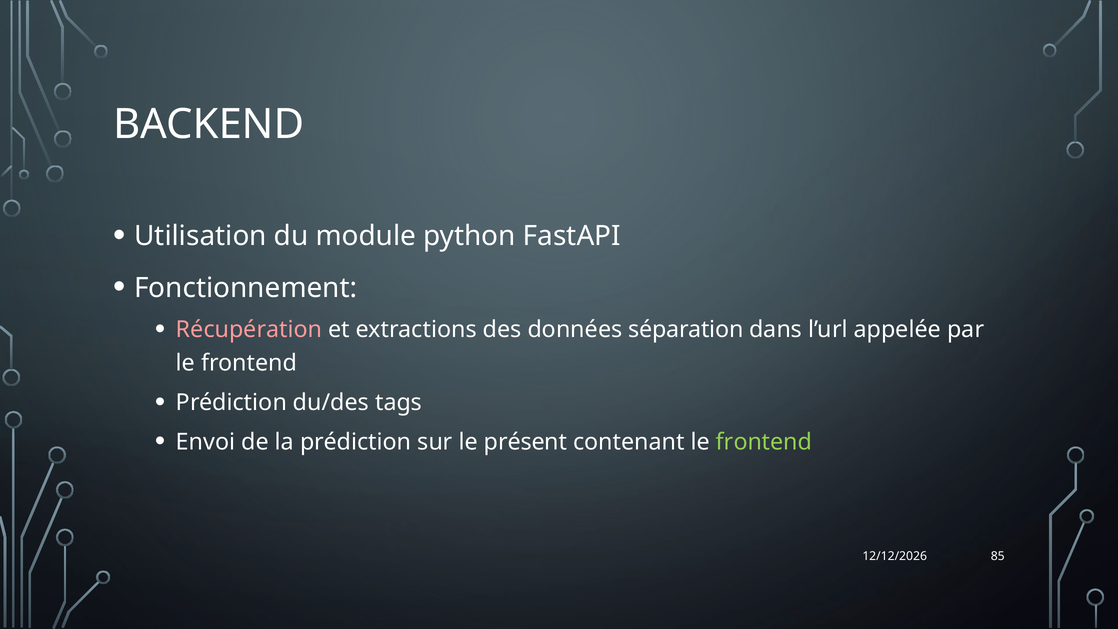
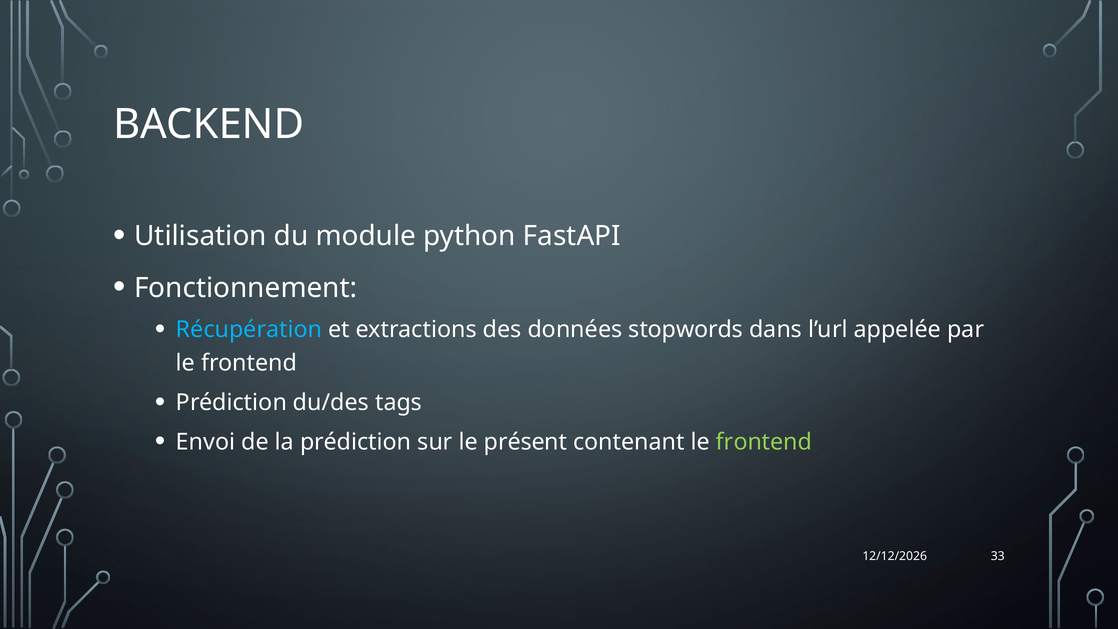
Récupération colour: pink -> light blue
séparation: séparation -> stopwords
85: 85 -> 33
